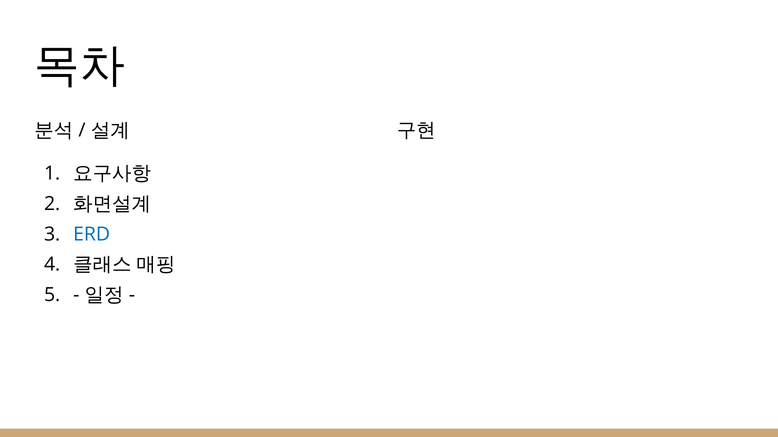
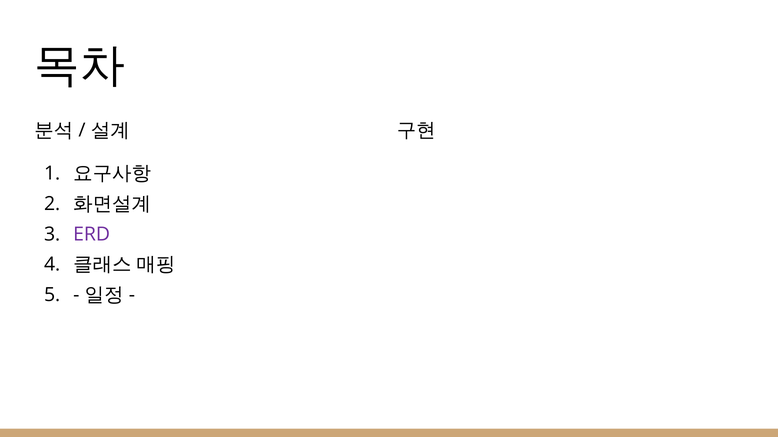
ERD colour: blue -> purple
